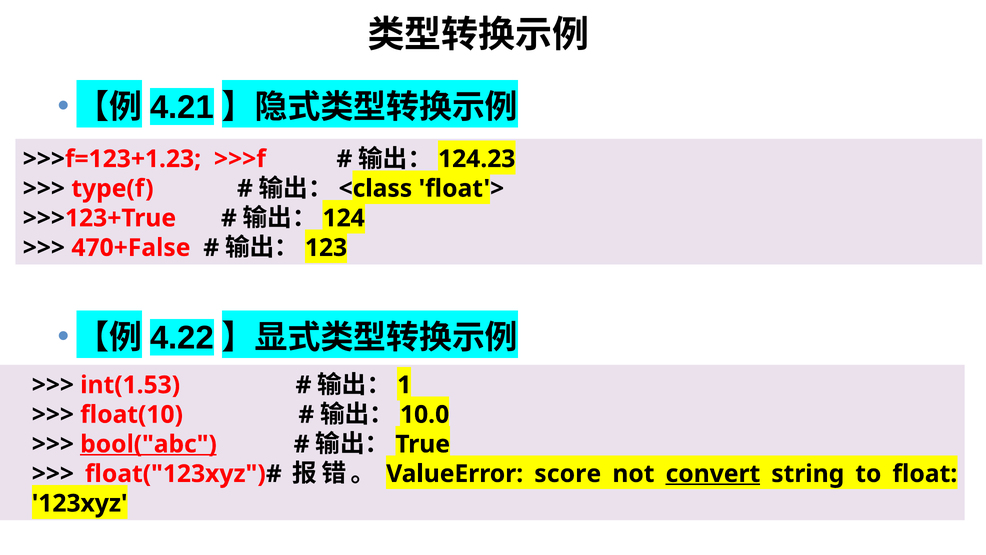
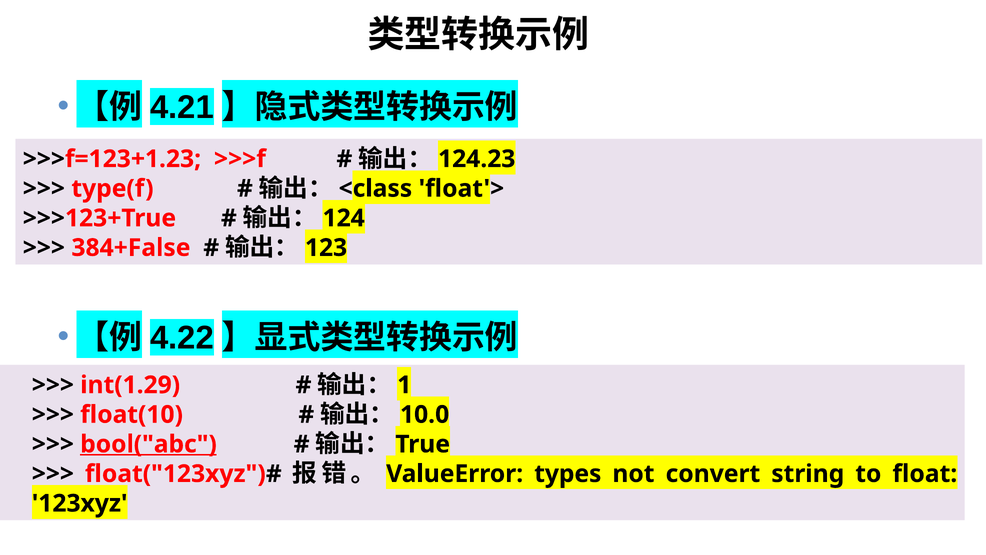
470+False: 470+False -> 384+False
int(1.53: int(1.53 -> int(1.29
score: score -> types
convert underline: present -> none
